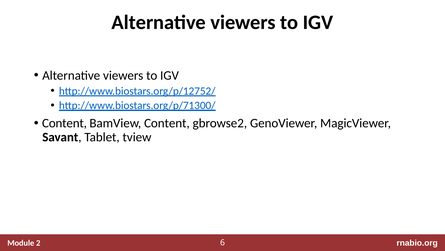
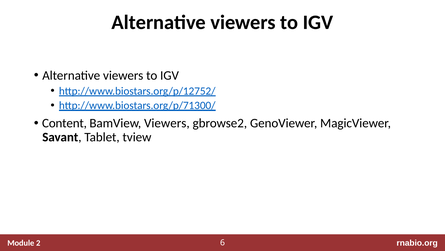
BamView Content: Content -> Viewers
